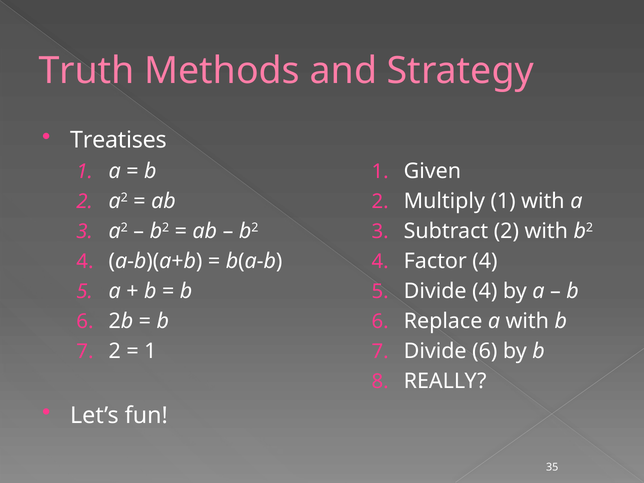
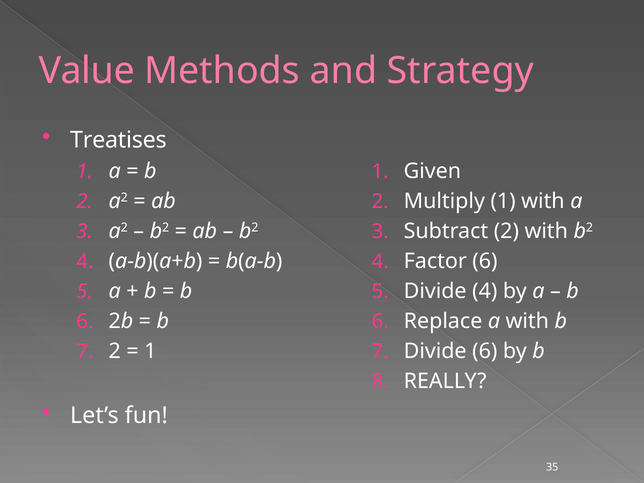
Truth: Truth -> Value
Factor 4: 4 -> 6
